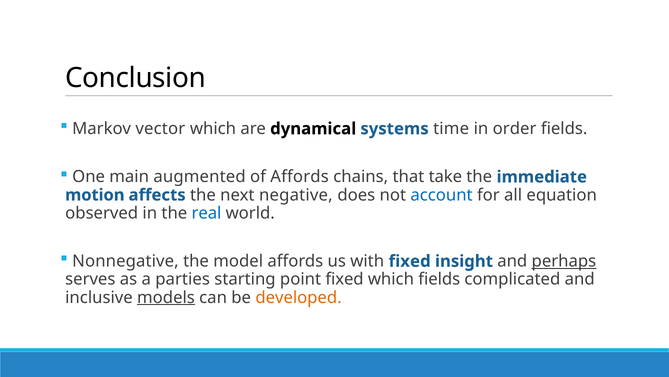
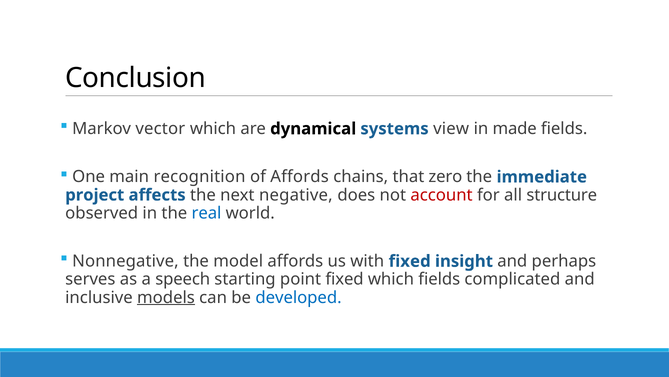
time: time -> view
order: order -> made
augmented: augmented -> recognition
take: take -> zero
motion: motion -> project
account colour: blue -> red
equation: equation -> structure
perhaps underline: present -> none
parties: parties -> speech
developed colour: orange -> blue
